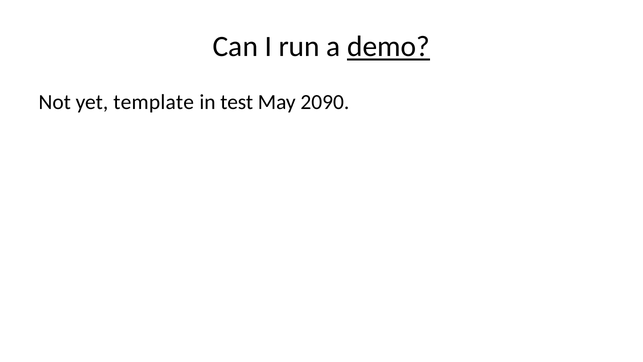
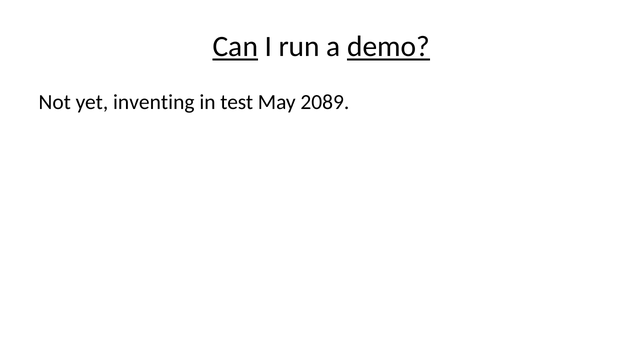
Can underline: none -> present
template: template -> inventing
2090: 2090 -> 2089
